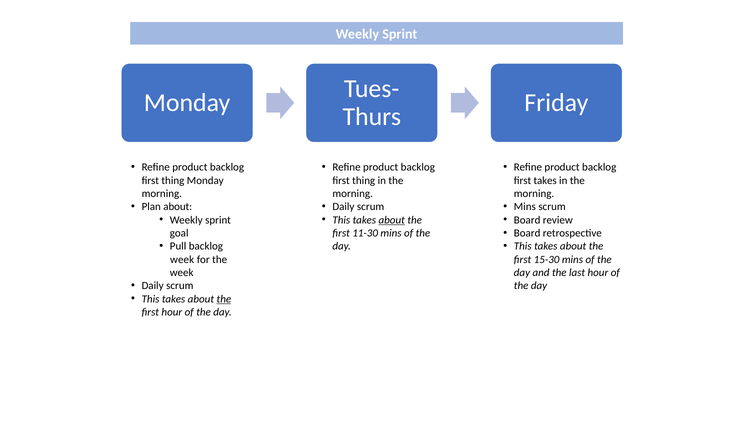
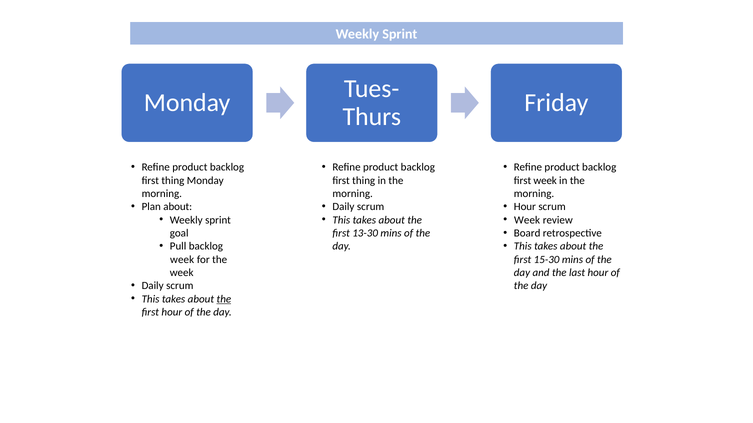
first takes: takes -> week
Mins at (525, 207): Mins -> Hour
Board at (527, 220): Board -> Week
about at (392, 220) underline: present -> none
11-30: 11-30 -> 13-30
